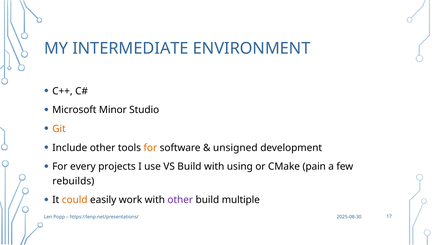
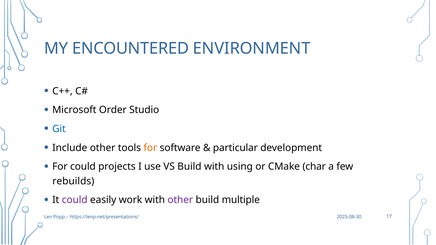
INTERMEDIATE: INTERMEDIATE -> ENCOUNTERED
Minor: Minor -> Order
Git colour: orange -> blue
unsigned: unsigned -> particular
For every: every -> could
pain: pain -> char
could at (75, 200) colour: orange -> purple
